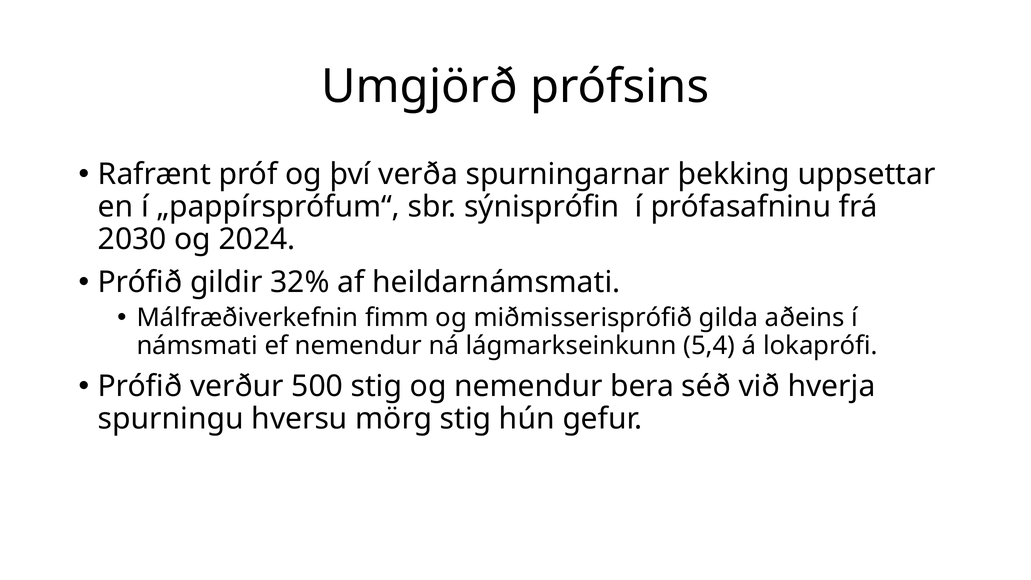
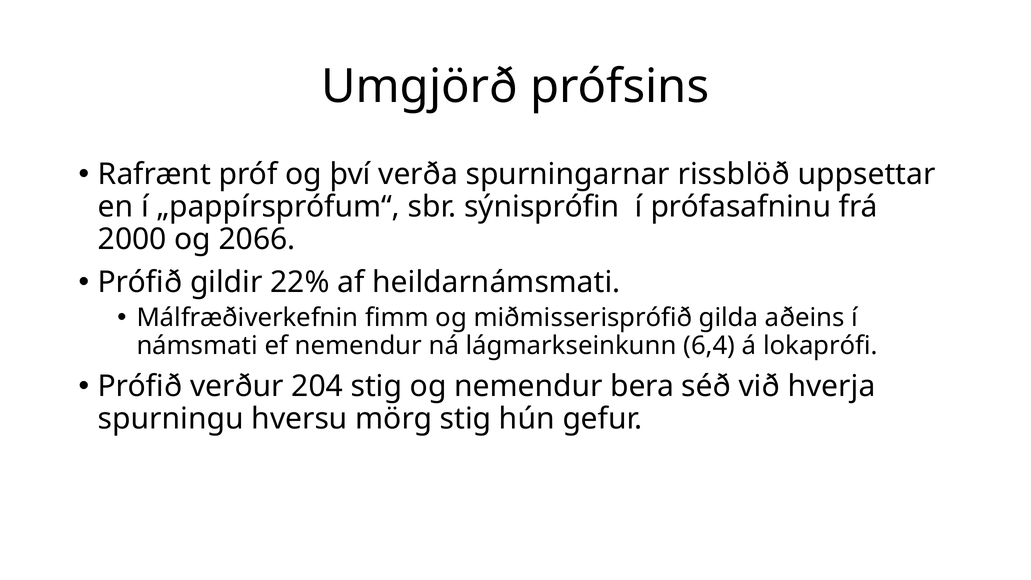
þekking: þekking -> rissblöð
2030: 2030 -> 2000
2024: 2024 -> 2066
32%: 32% -> 22%
5,4: 5,4 -> 6,4
500: 500 -> 204
